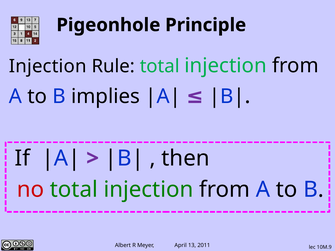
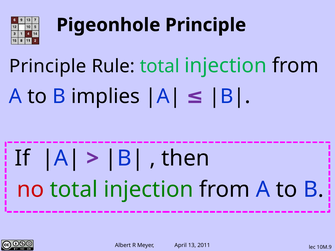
Injection at (48, 66): Injection -> Principle
